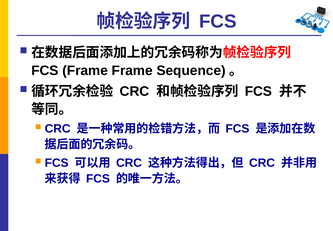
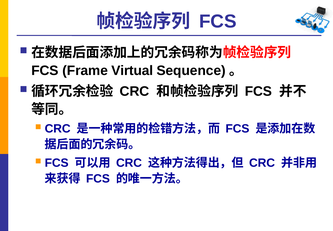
Frame Frame: Frame -> Virtual
